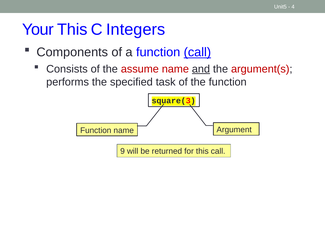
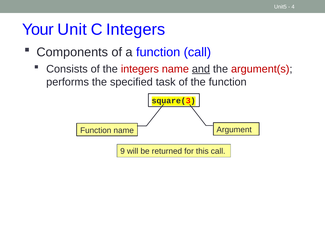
Your This: This -> Unit
call at (197, 52) underline: present -> none
the assume: assume -> integers
